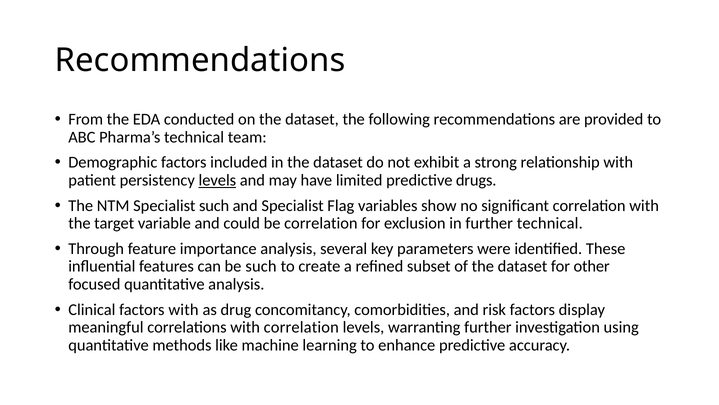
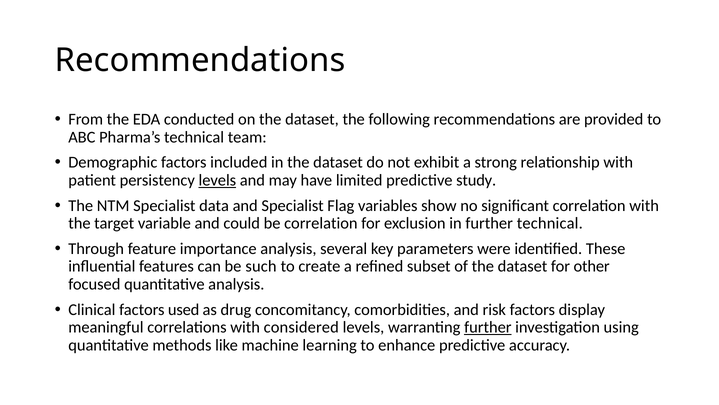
drugs: drugs -> study
Specialist such: such -> data
factors with: with -> used
with correlation: correlation -> considered
further at (488, 327) underline: none -> present
